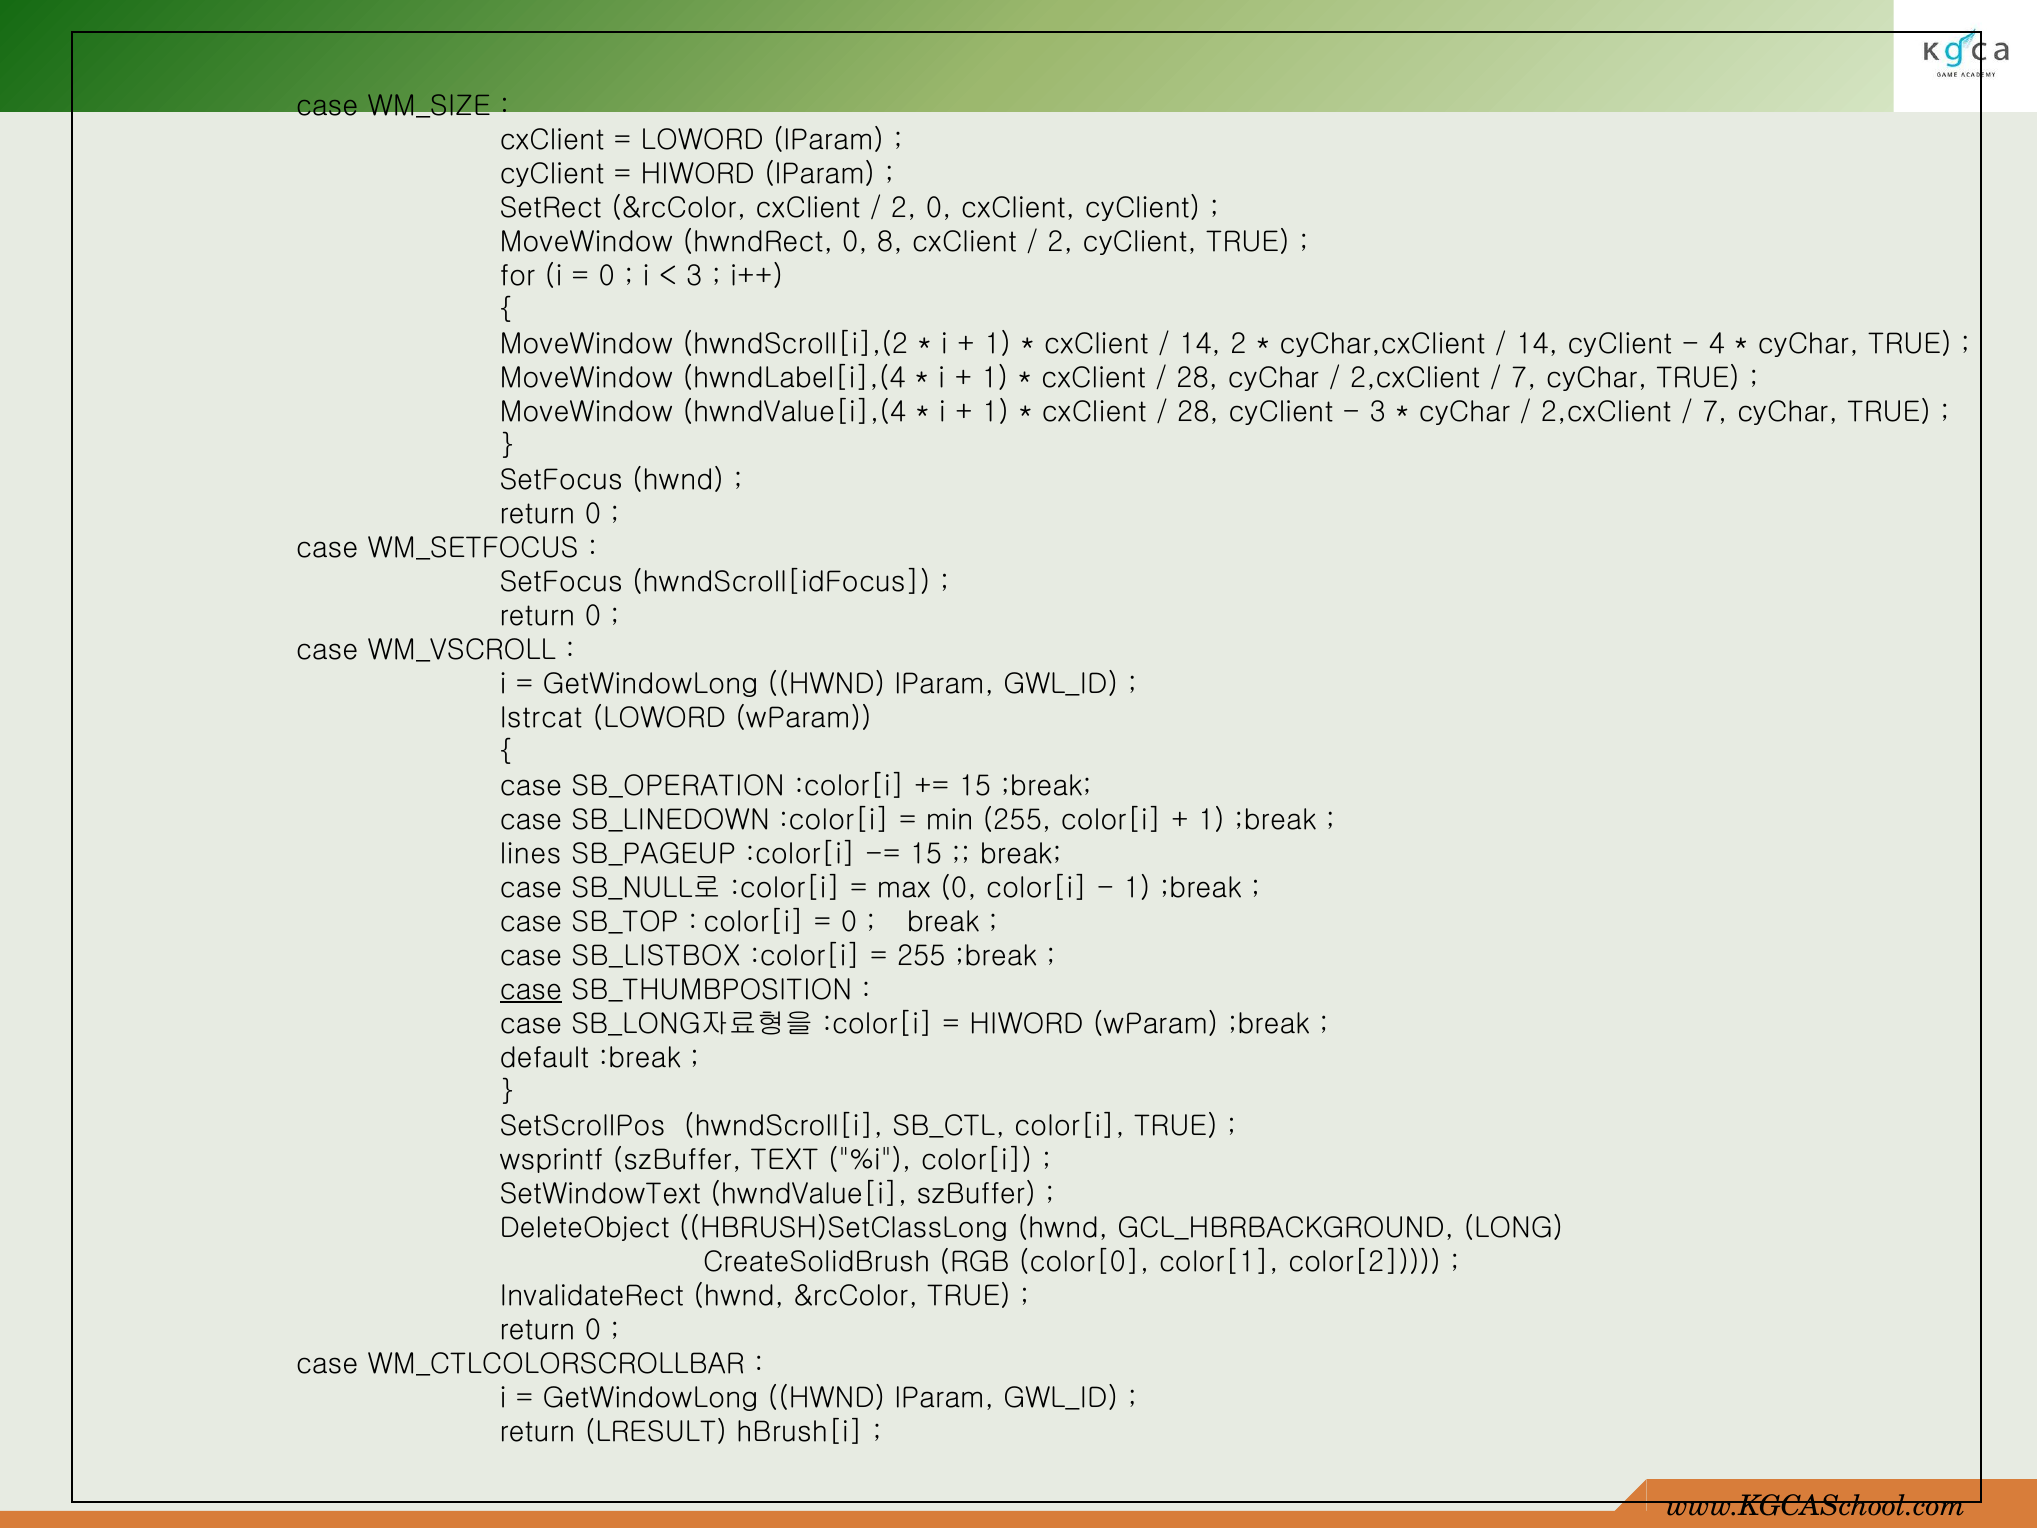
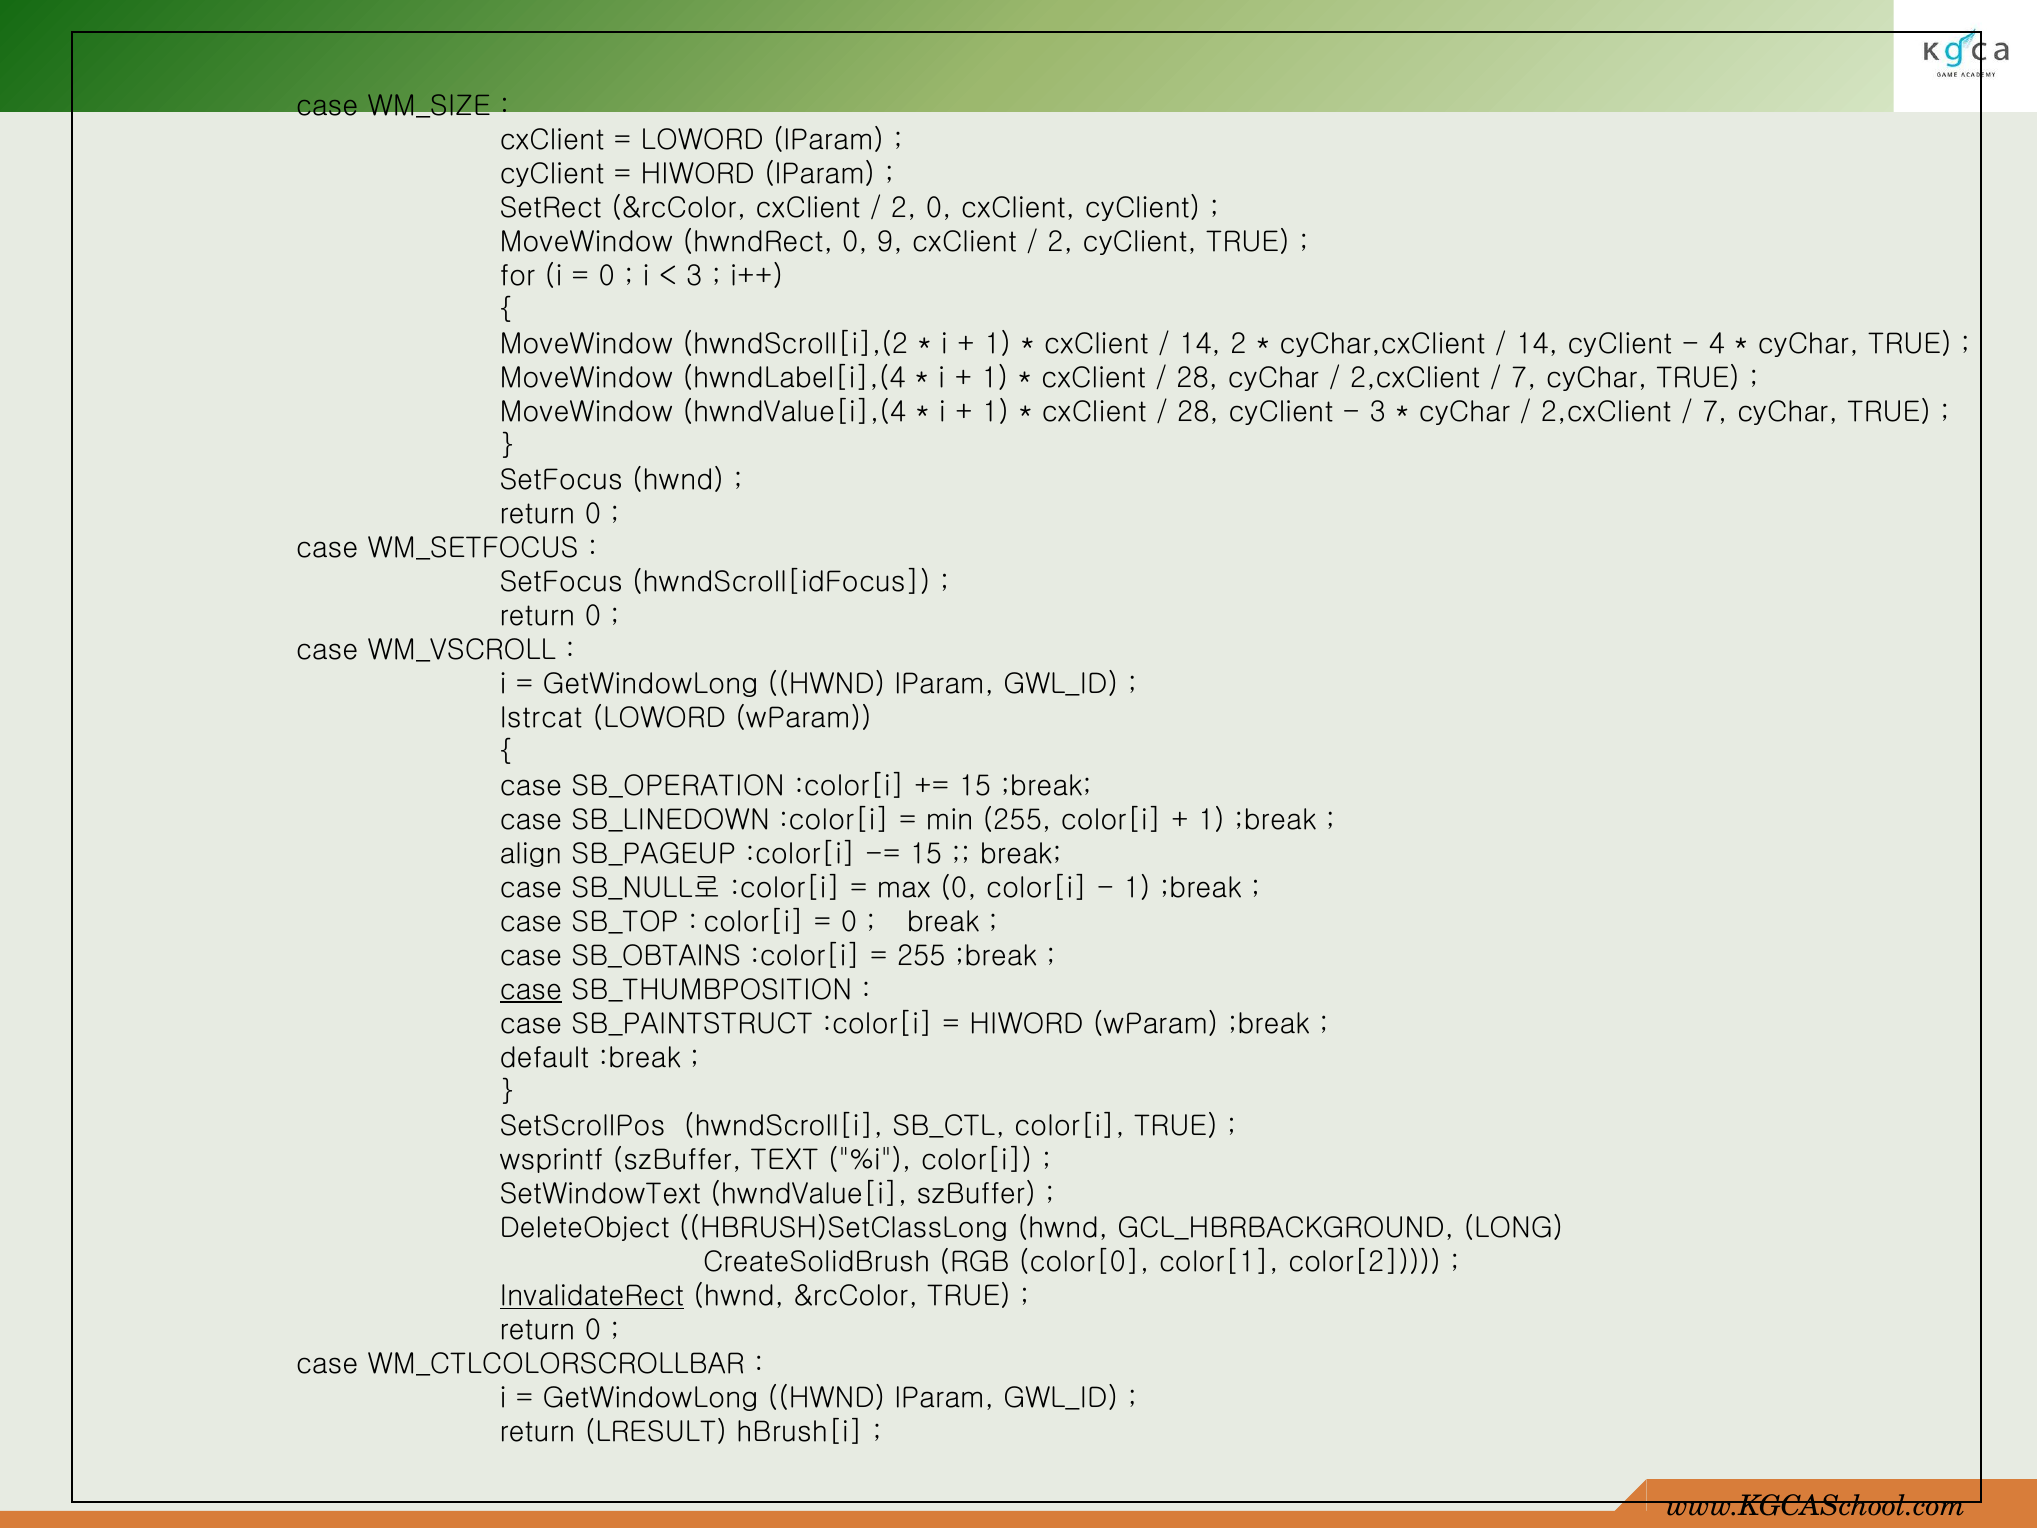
8: 8 -> 9
lines: lines -> align
SB_LISTBOX: SB_LISTBOX -> SB_OBTAINS
SB_LONG자료형을: SB_LONG자료형을 -> SB_PAINTSTRUCT
InvalidateRect underline: none -> present
